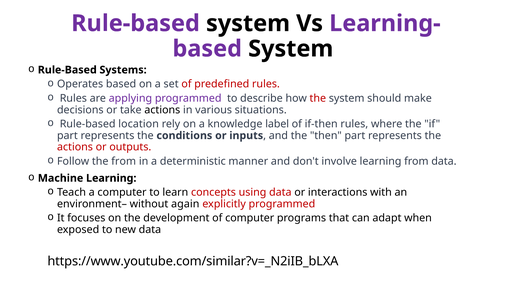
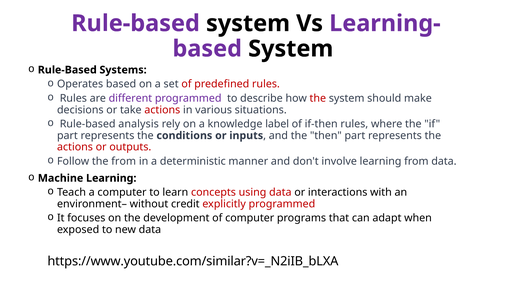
applying: applying -> different
actions at (162, 110) colour: black -> red
location: location -> analysis
again: again -> credit
